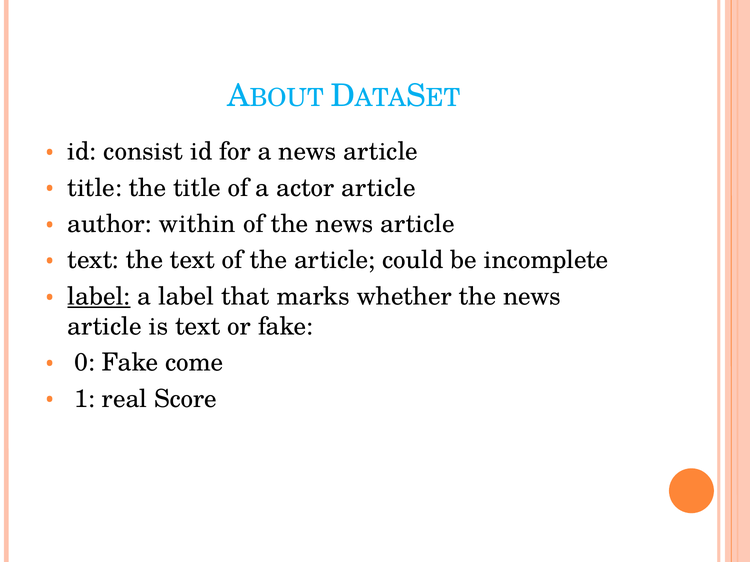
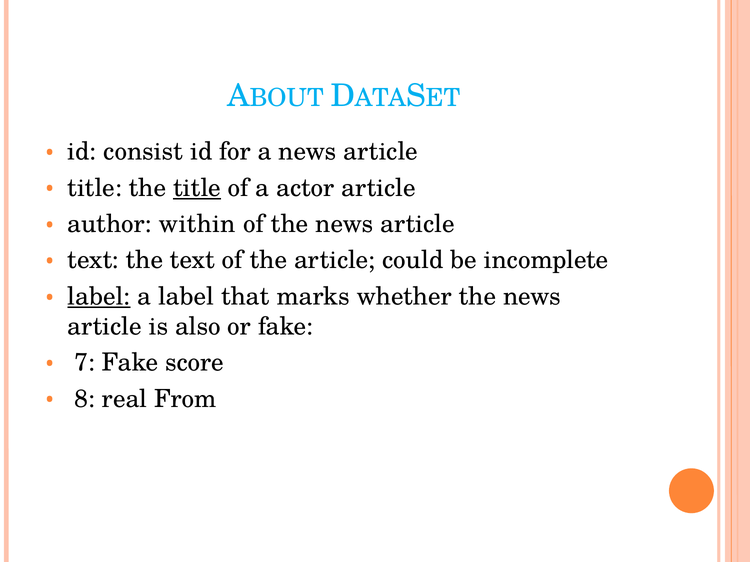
title at (197, 188) underline: none -> present
is text: text -> also
0: 0 -> 7
come: come -> score
1: 1 -> 8
Score: Score -> From
